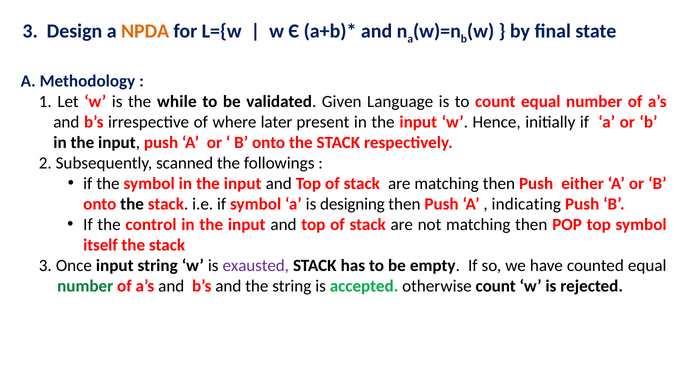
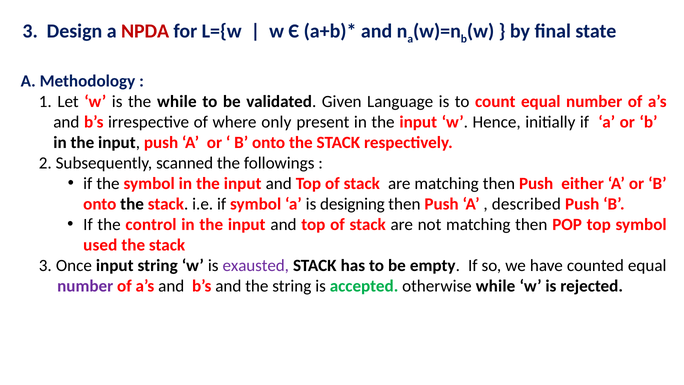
NPDA colour: orange -> red
later: later -> only
indicating: indicating -> described
itself: itself -> used
number at (85, 286) colour: green -> purple
otherwise count: count -> while
